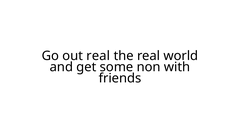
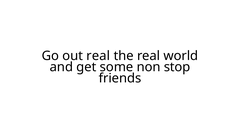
with: with -> stop
